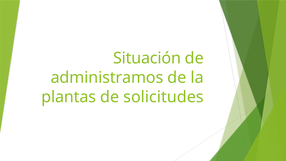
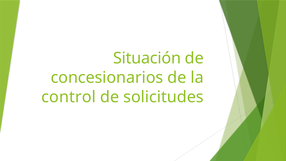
administramos: administramos -> concesionarios
plantas: plantas -> control
